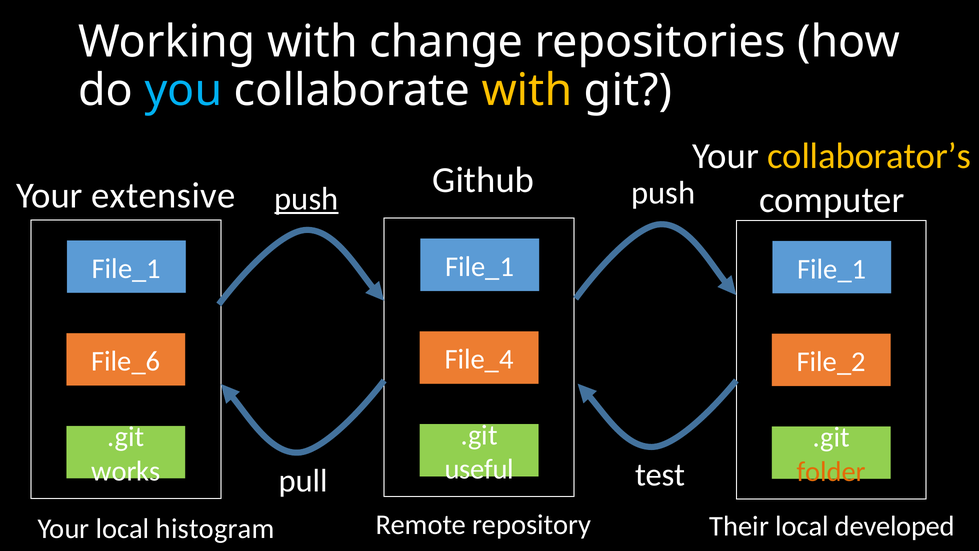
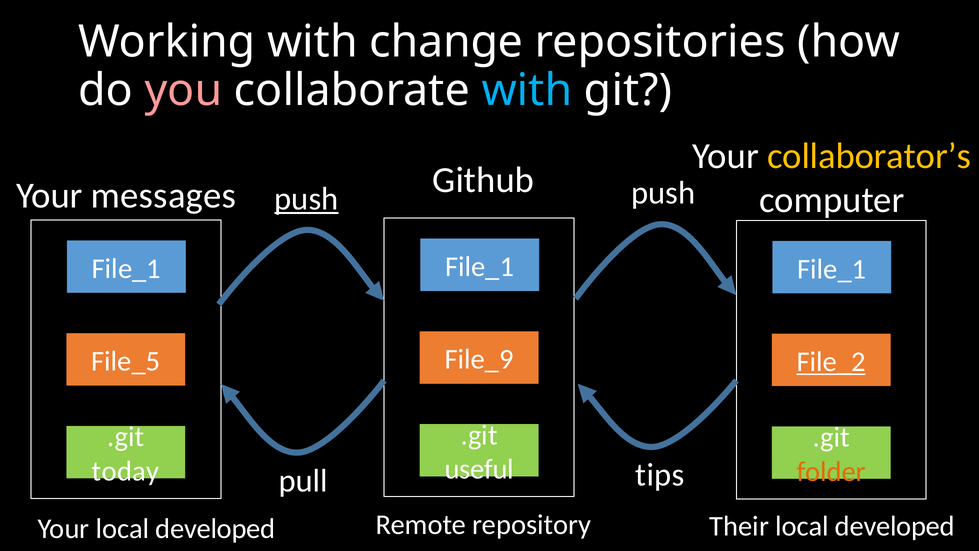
you colour: light blue -> pink
with at (527, 90) colour: yellow -> light blue
extensive: extensive -> messages
File_4: File_4 -> File_9
File_6: File_6 -> File_5
File_2 underline: none -> present
works: works -> today
test: test -> tips
Your local histogram: histogram -> developed
